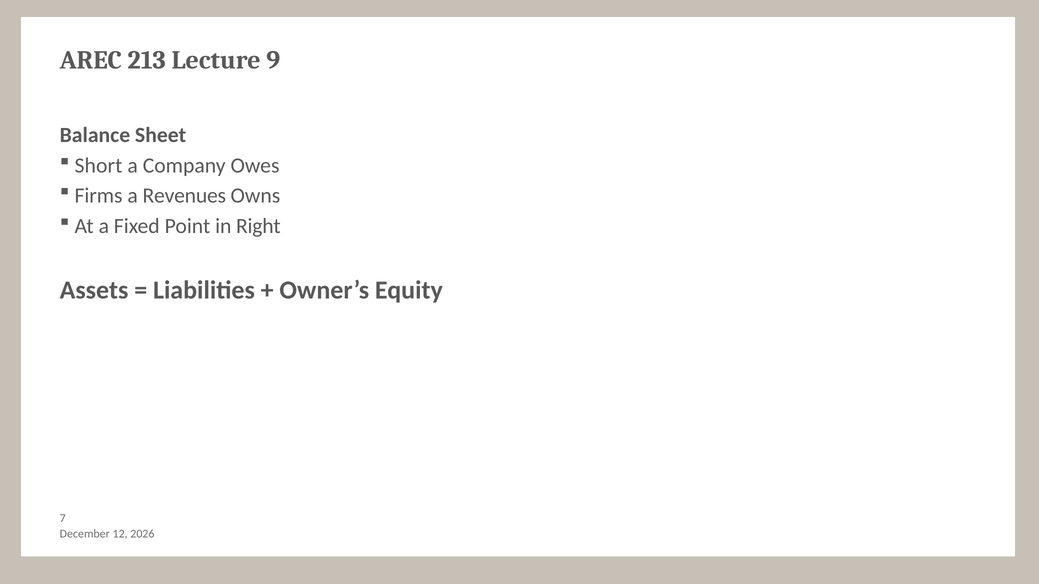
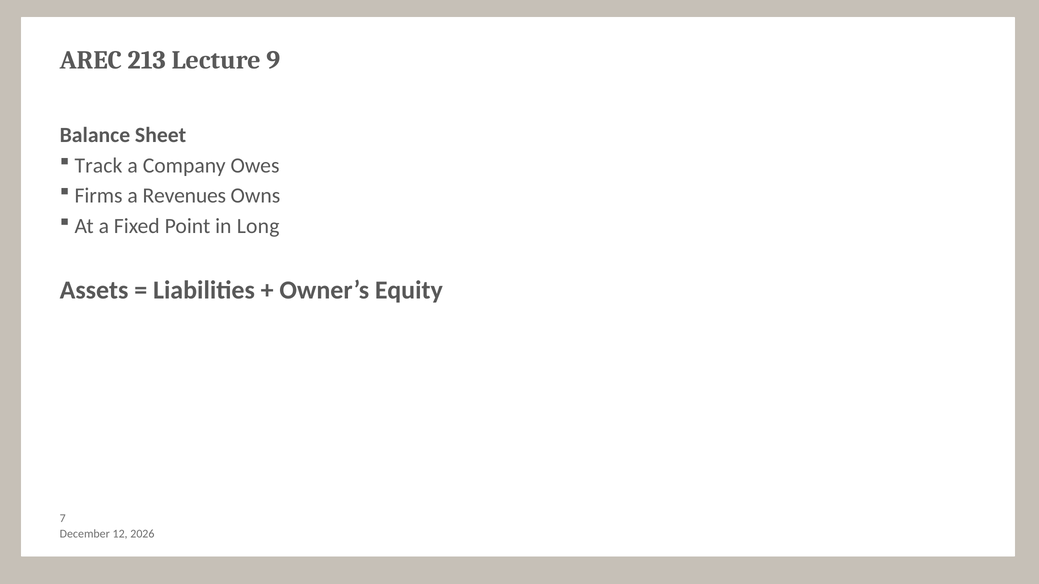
Short: Short -> Track
Right: Right -> Long
